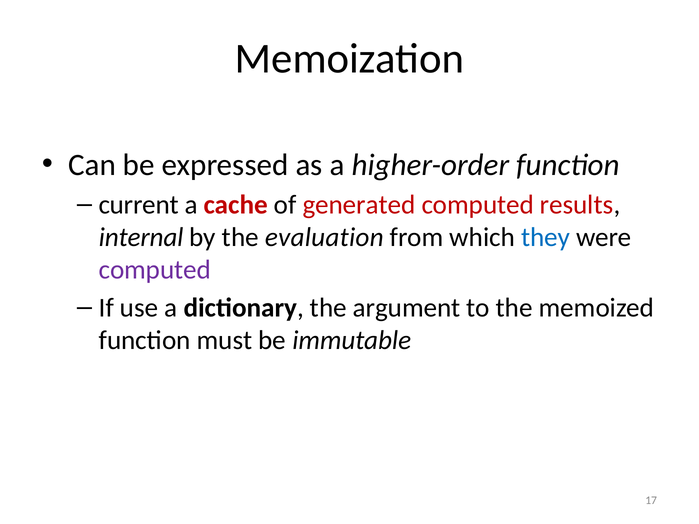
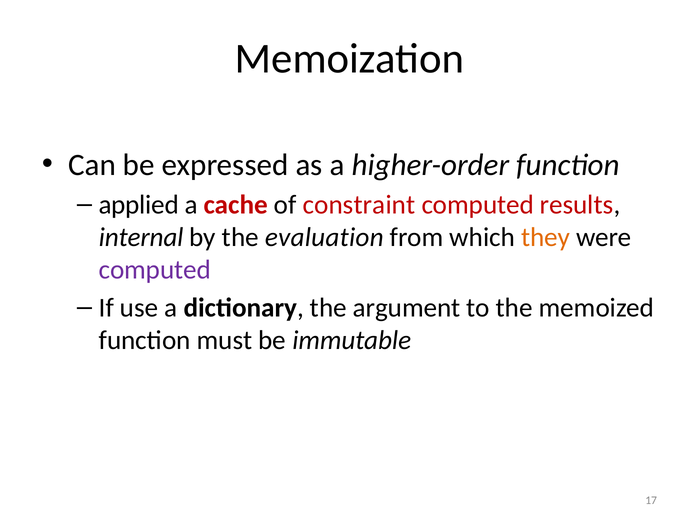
current: current -> applied
generated: generated -> constraint
they colour: blue -> orange
